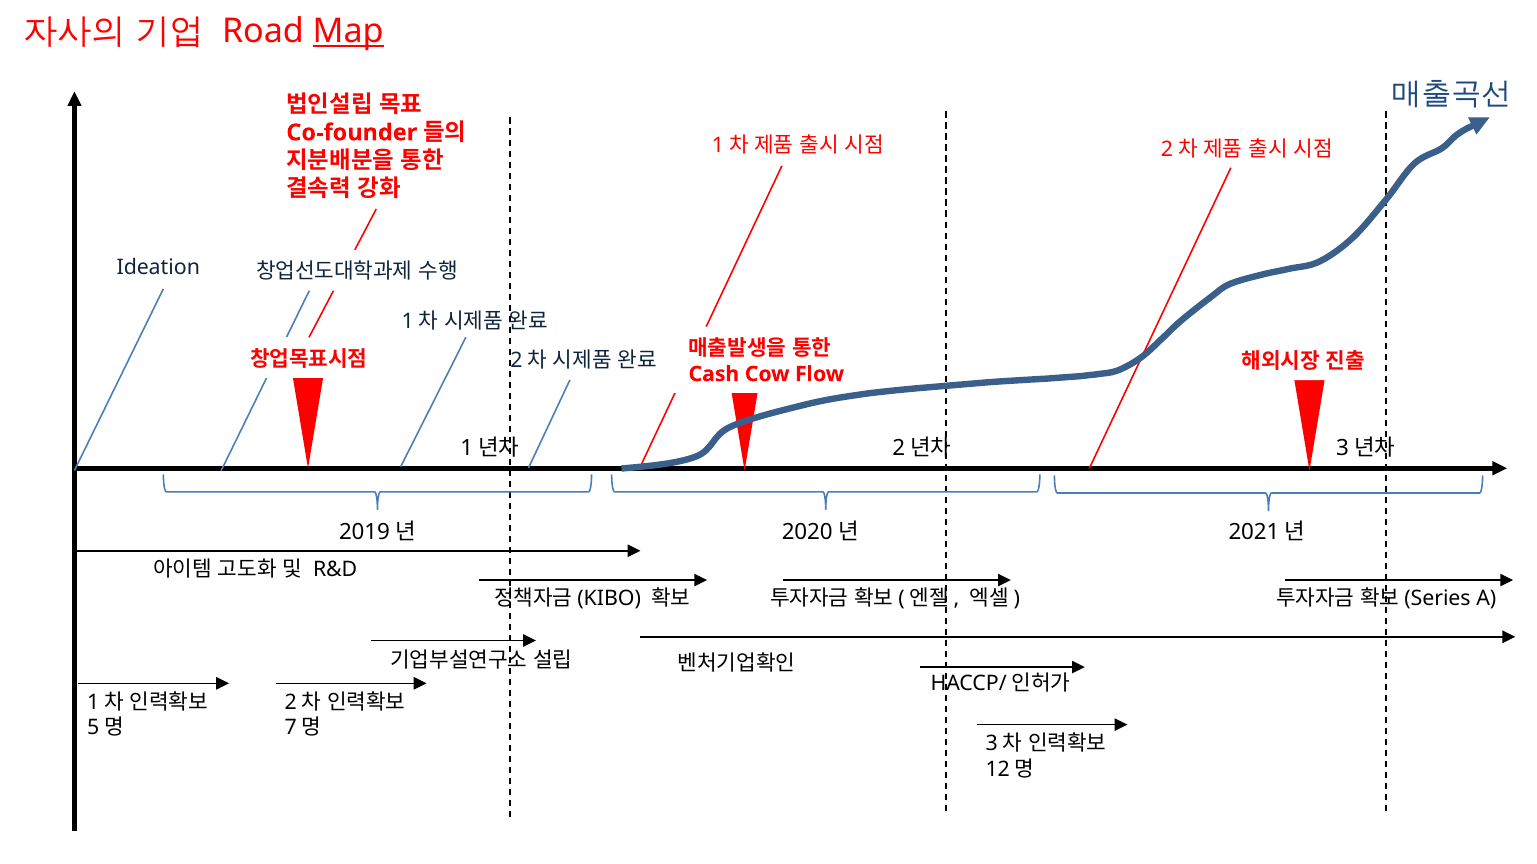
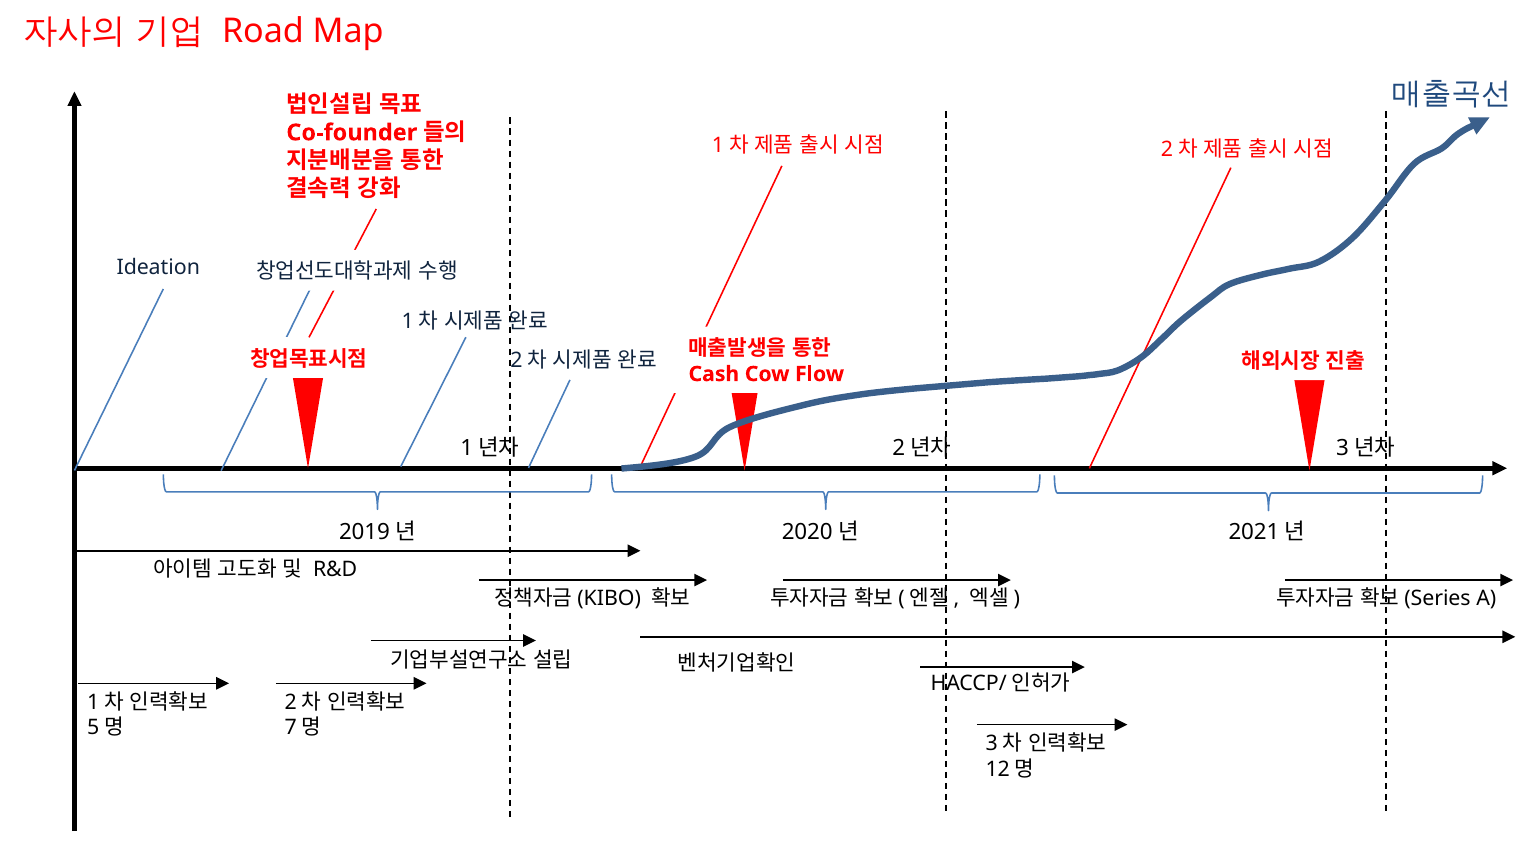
Map underline: present -> none
